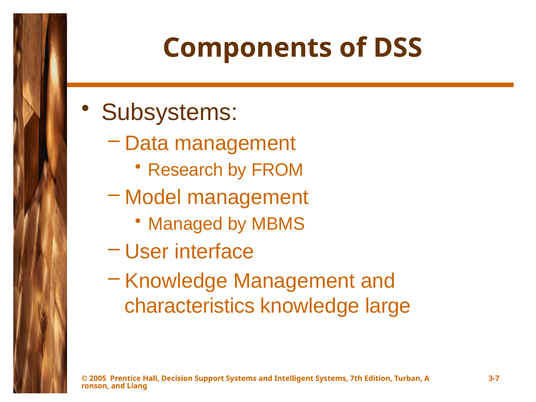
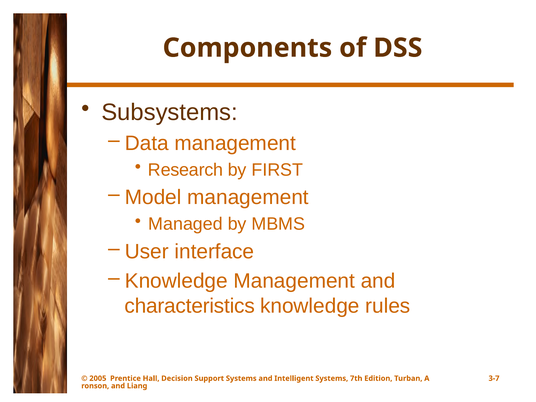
FROM: FROM -> FIRST
large: large -> rules
